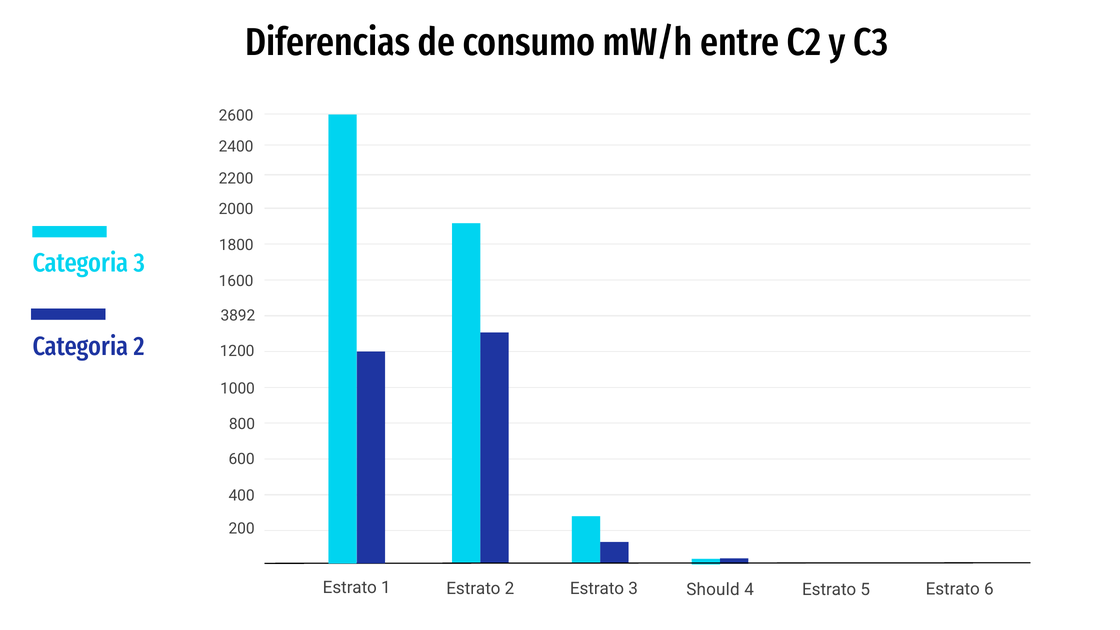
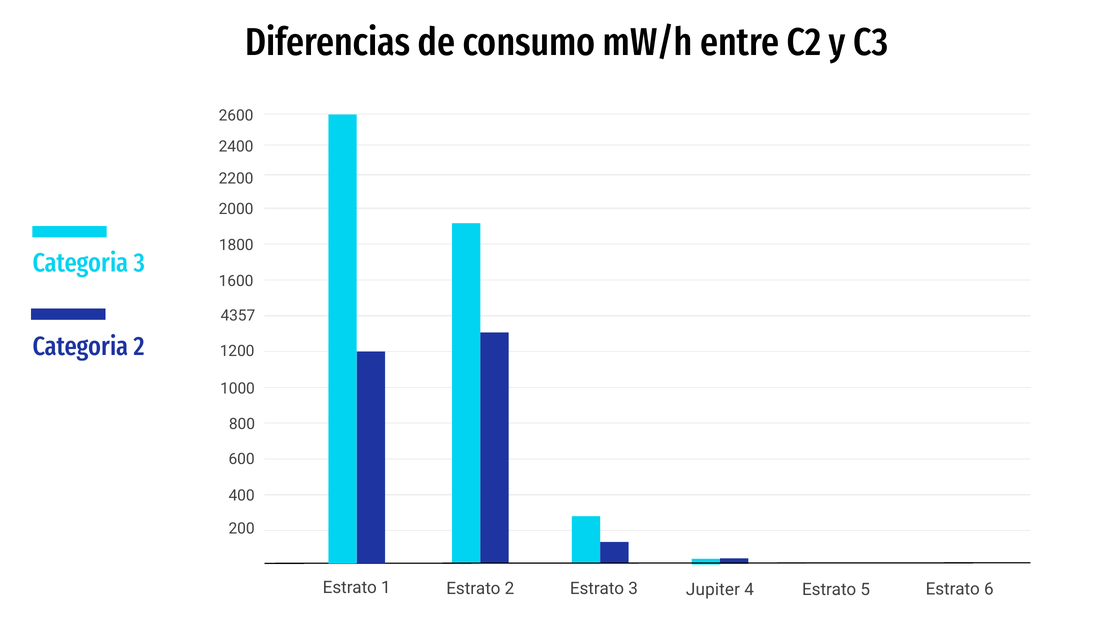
3892: 3892 -> 4357
Should: Should -> Jupiter
